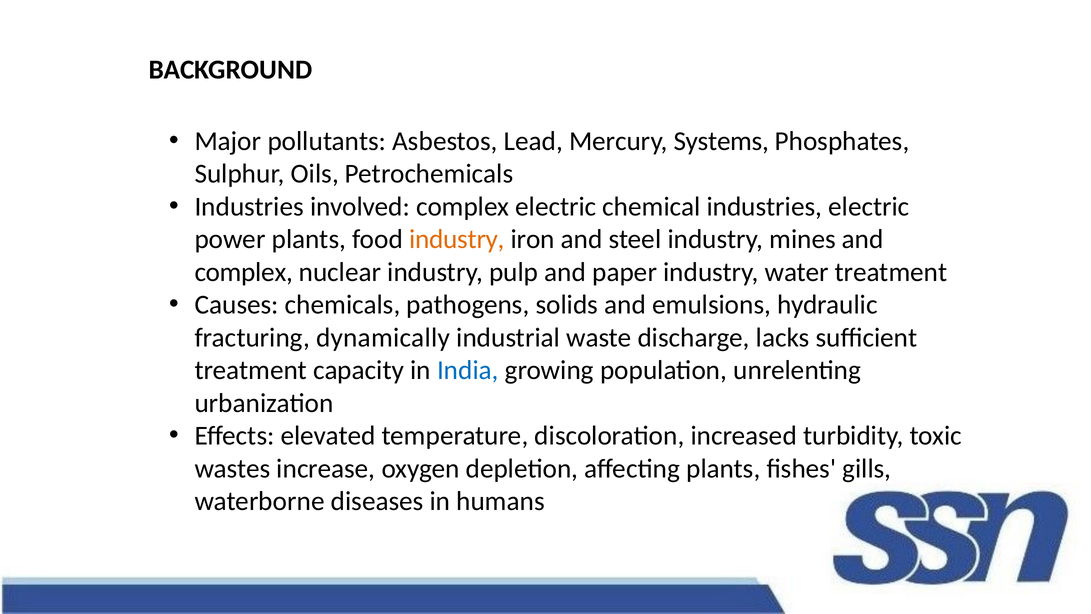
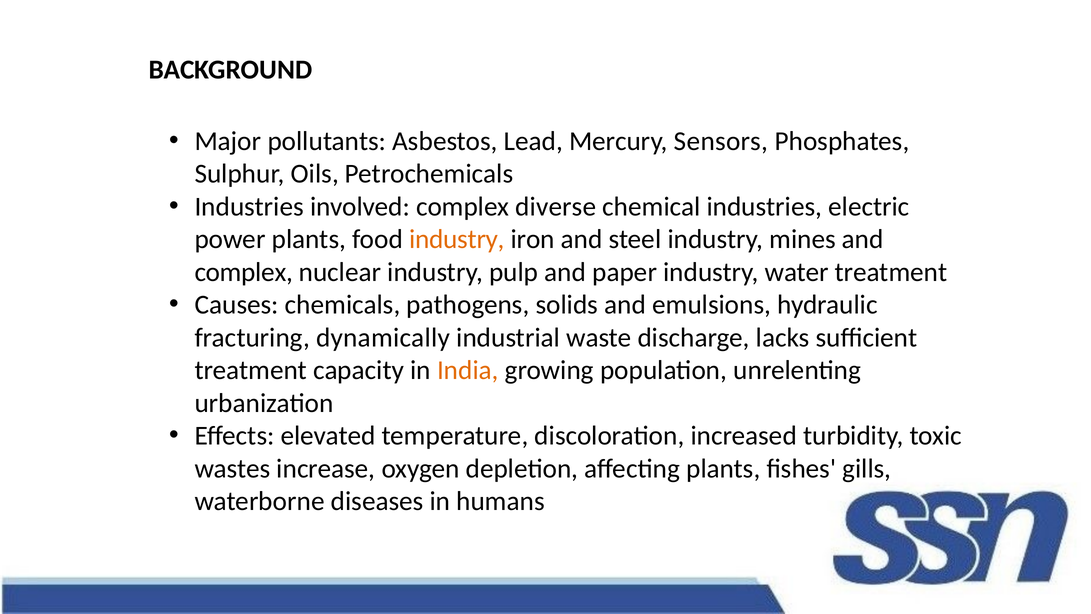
Systems: Systems -> Sensors
complex electric: electric -> diverse
India colour: blue -> orange
